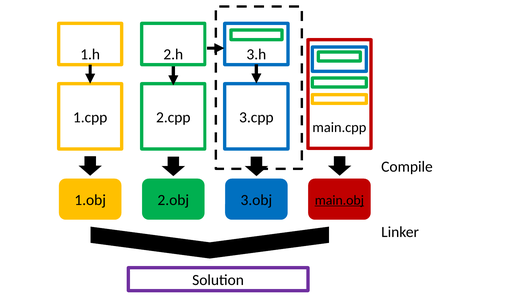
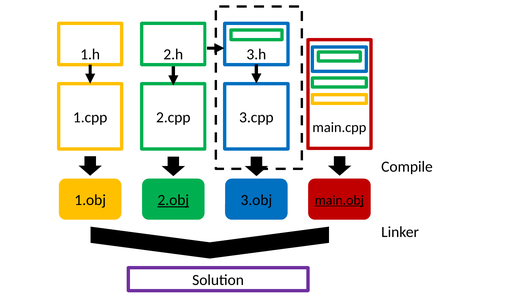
2.obj underline: none -> present
